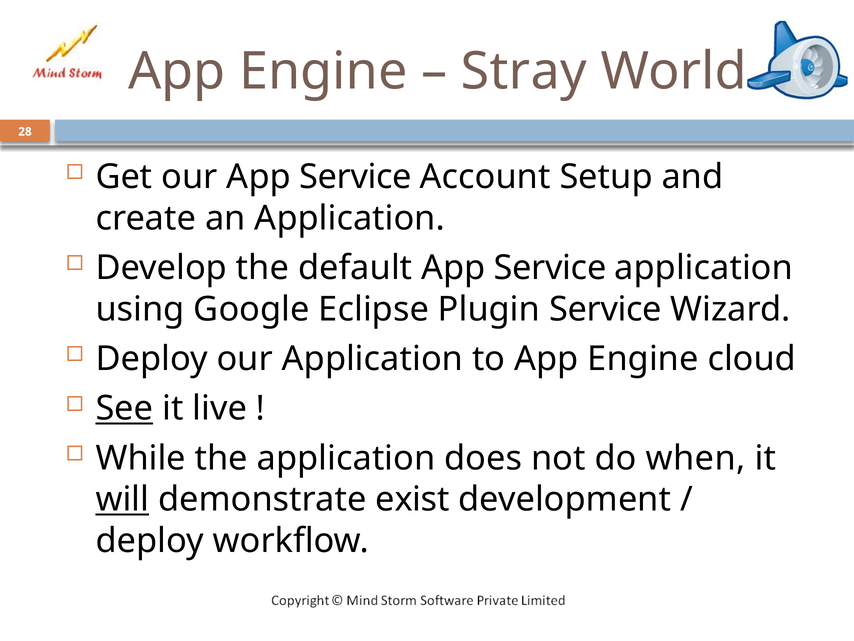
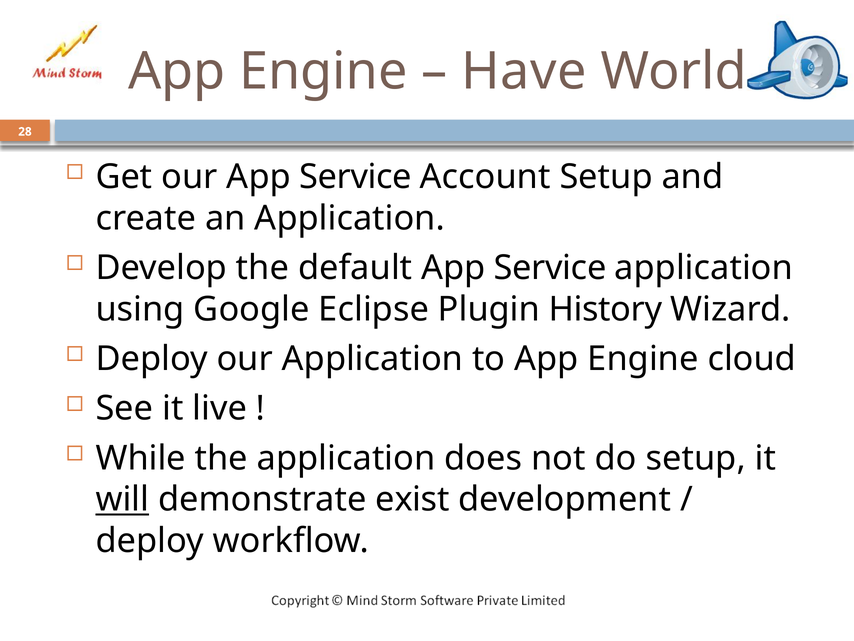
Stray: Stray -> Have
Plugin Service: Service -> History
See underline: present -> none
do when: when -> setup
